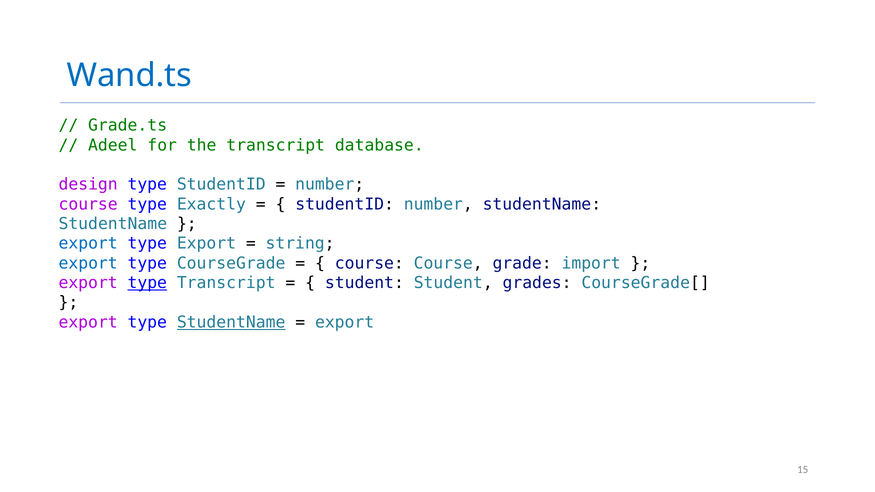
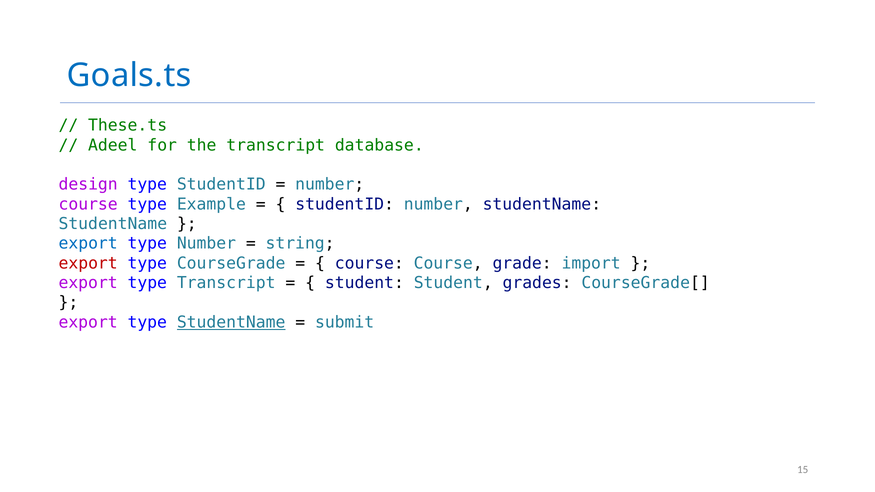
Wand.ts: Wand.ts -> Goals.ts
Grade.ts: Grade.ts -> These.ts
Exactly: Exactly -> Example
type Export: Export -> Number
export at (88, 263) colour: blue -> red
type at (147, 283) underline: present -> none
export at (345, 322): export -> submit
